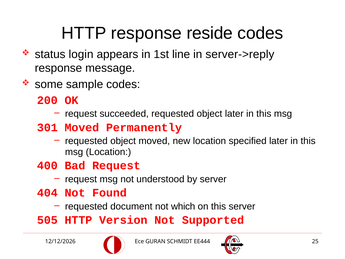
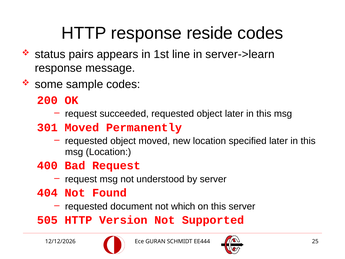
login: login -> pairs
server->reply: server->reply -> server->learn
